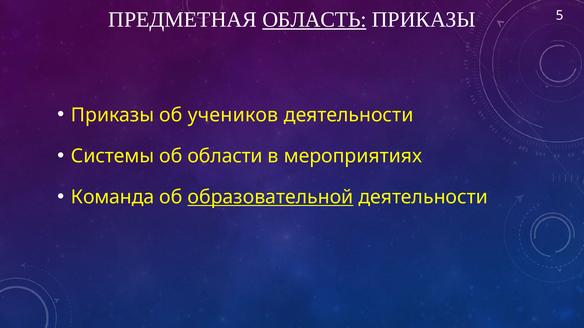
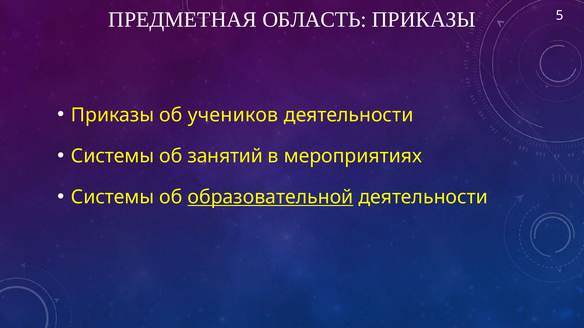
ОБЛАСТЬ underline: present -> none
области: области -> занятий
Команда at (113, 197): Команда -> Системы
